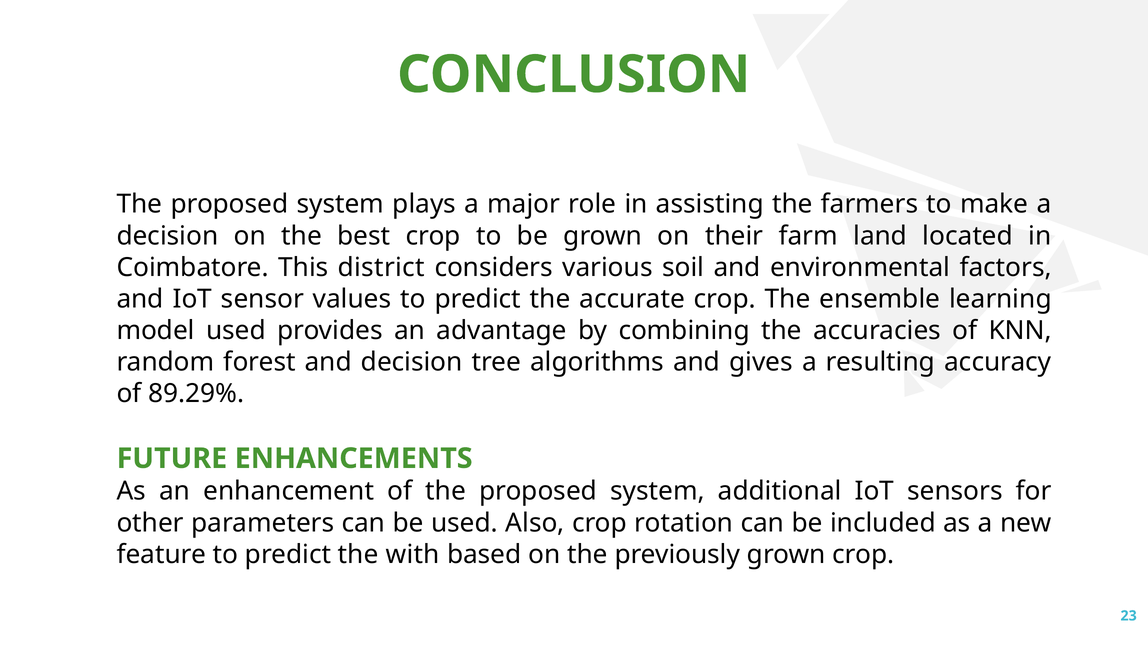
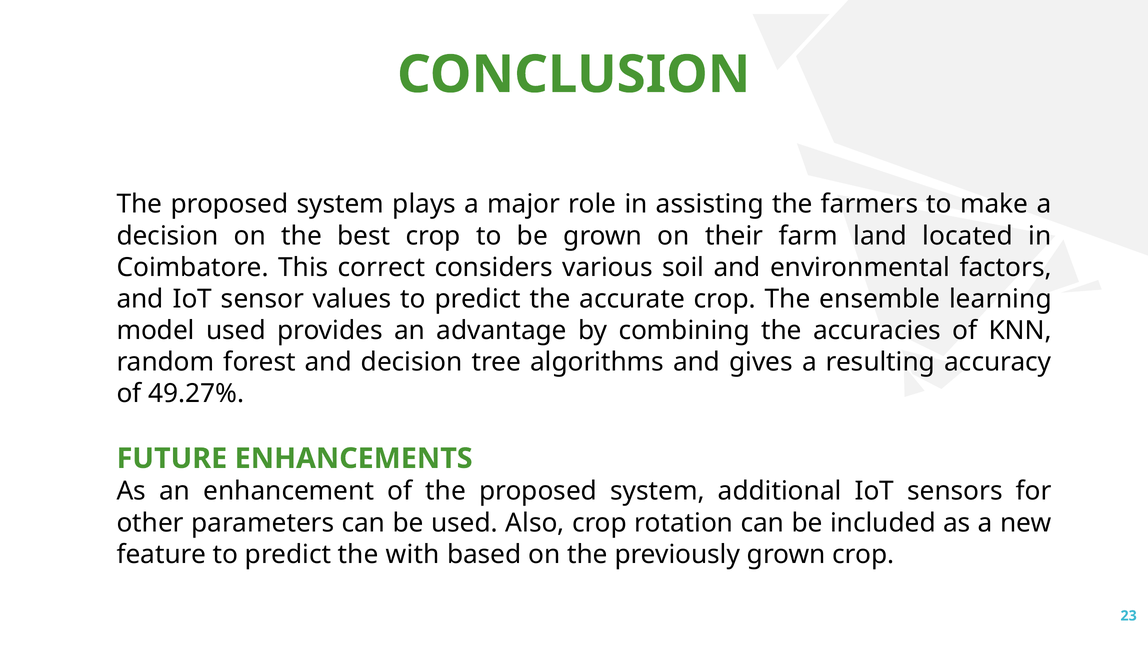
district: district -> correct
89.29%: 89.29% -> 49.27%
